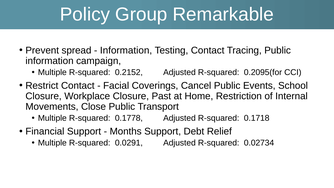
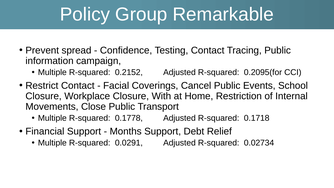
Information at (126, 50): Information -> Confidence
Past: Past -> With
